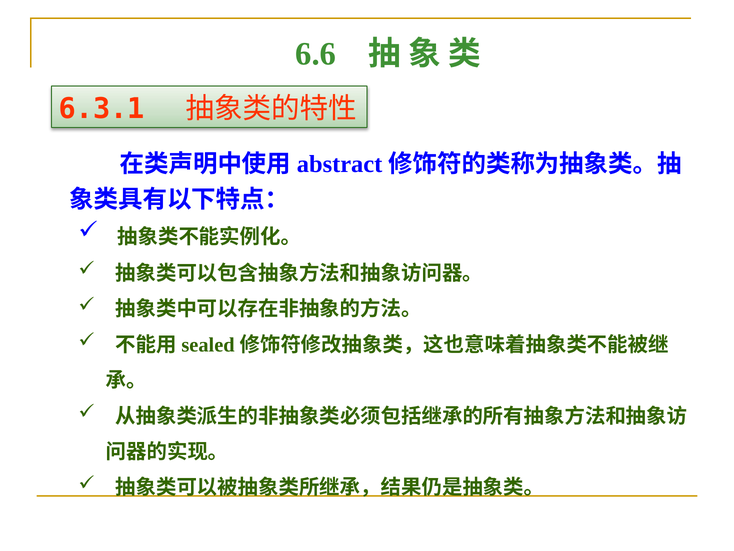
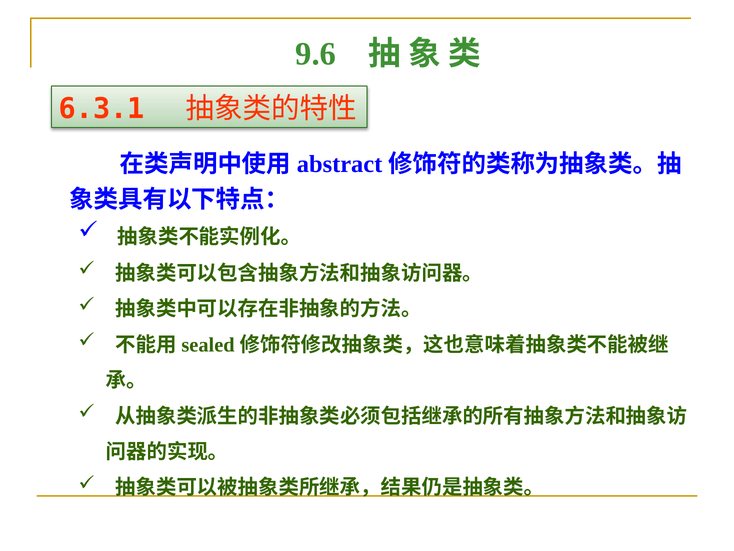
6.6: 6.6 -> 9.6
